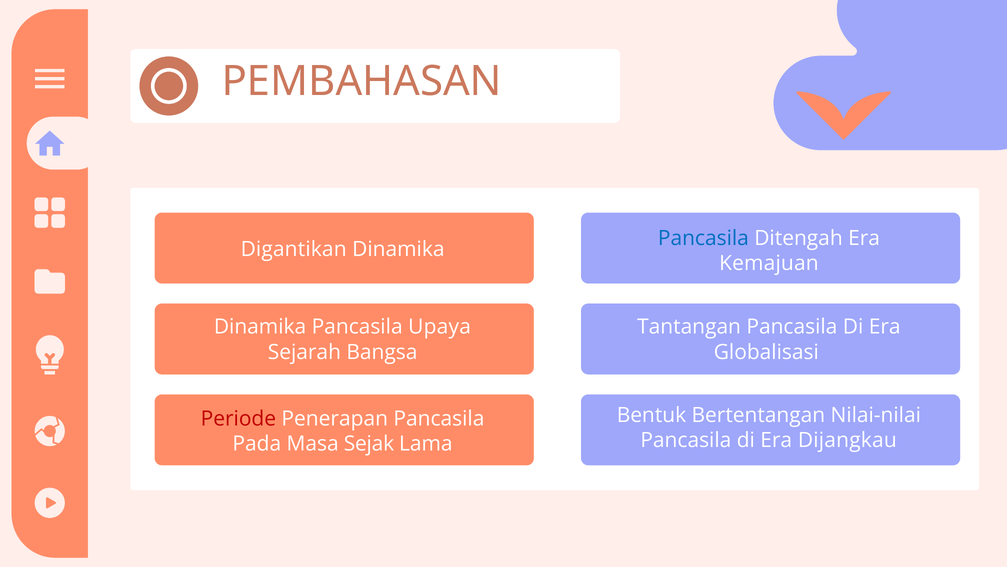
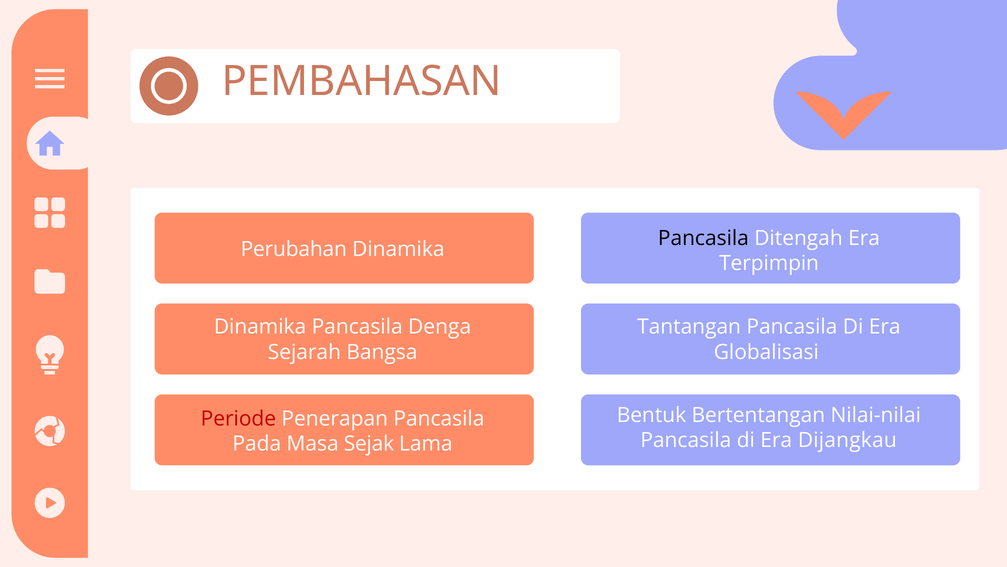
Pancasila at (703, 238) colour: blue -> black
Digantikan: Digantikan -> Perubahan
Kemajuan: Kemajuan -> Terpimpin
Upaya: Upaya -> Denga
